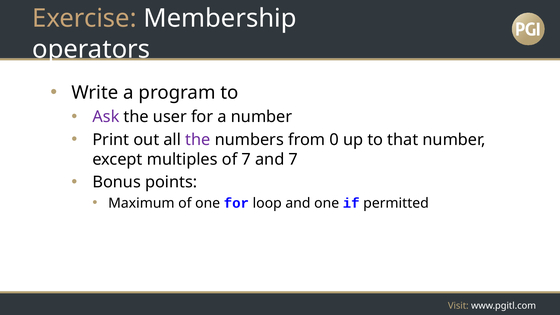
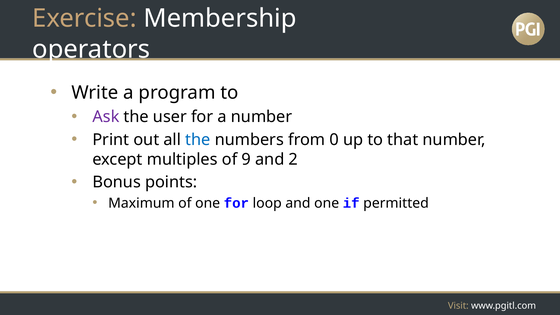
the at (198, 140) colour: purple -> blue
of 7: 7 -> 9
and 7: 7 -> 2
